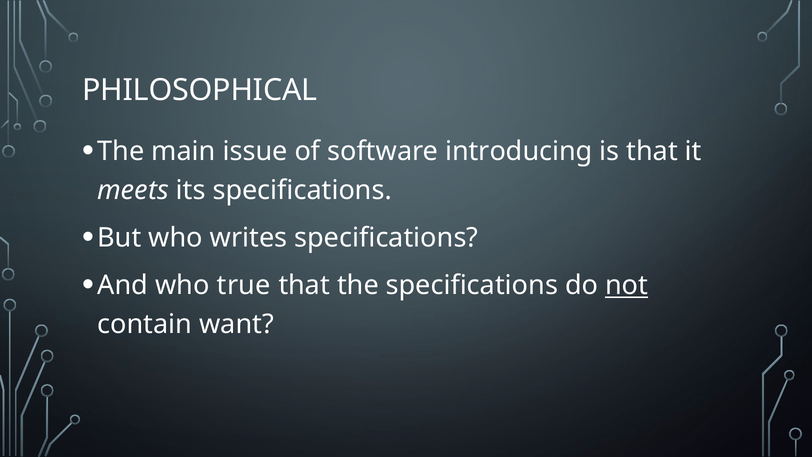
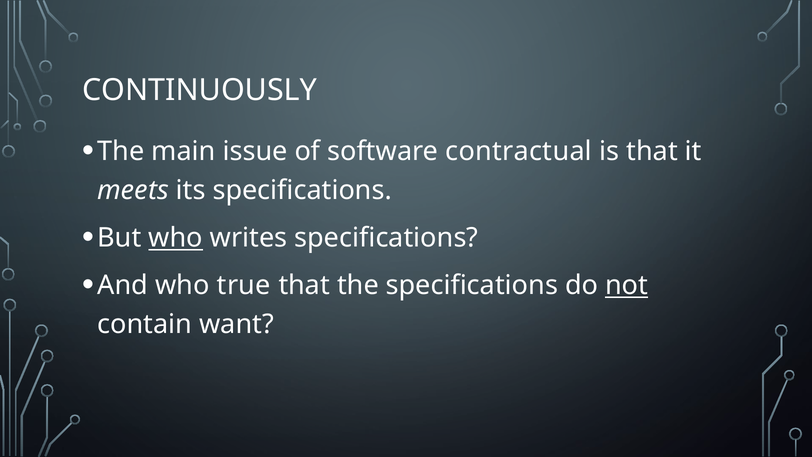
PHILOSOPHICAL: PHILOSOPHICAL -> CONTINUOUSLY
introducing: introducing -> contractual
who at (176, 238) underline: none -> present
